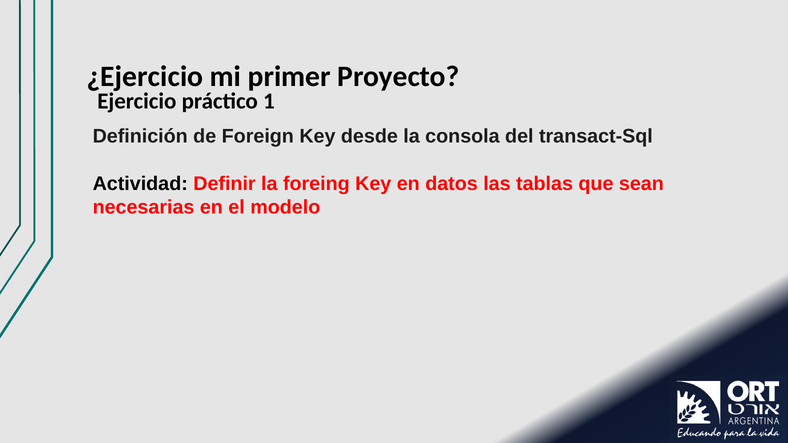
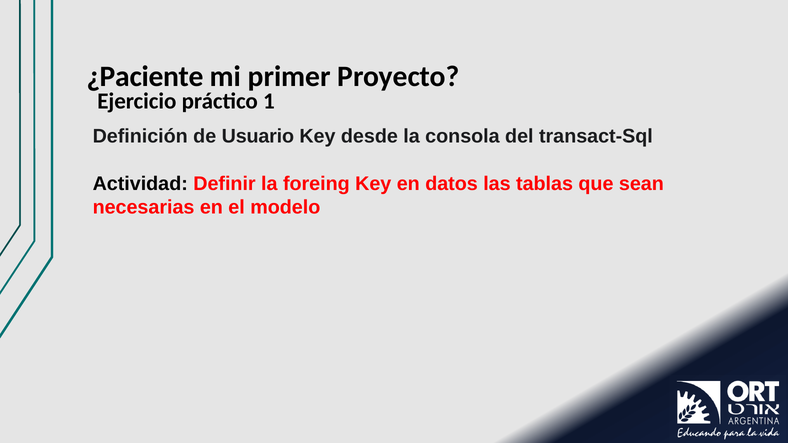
¿Ejercicio: ¿Ejercicio -> ¿Paciente
Foreign: Foreign -> Usuario
